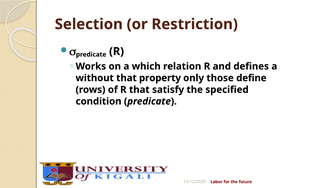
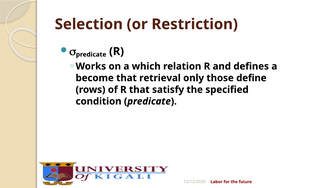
without: without -> become
property: property -> retrieval
